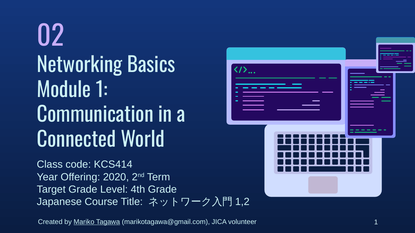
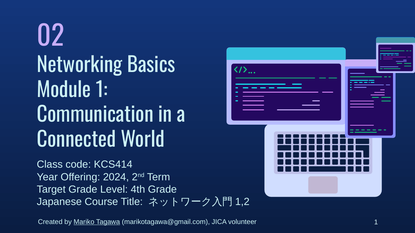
2020: 2020 -> 2024
